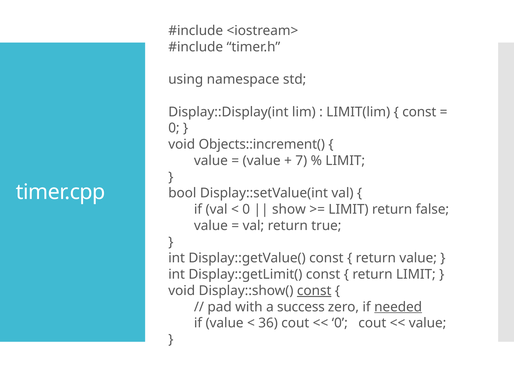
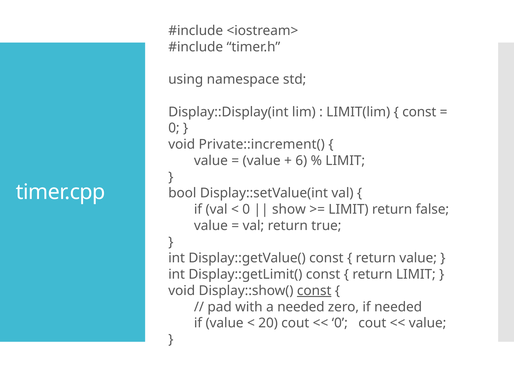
Objects::increment(: Objects::increment( -> Private::increment(
7: 7 -> 6
a success: success -> needed
needed at (398, 307) underline: present -> none
36: 36 -> 20
